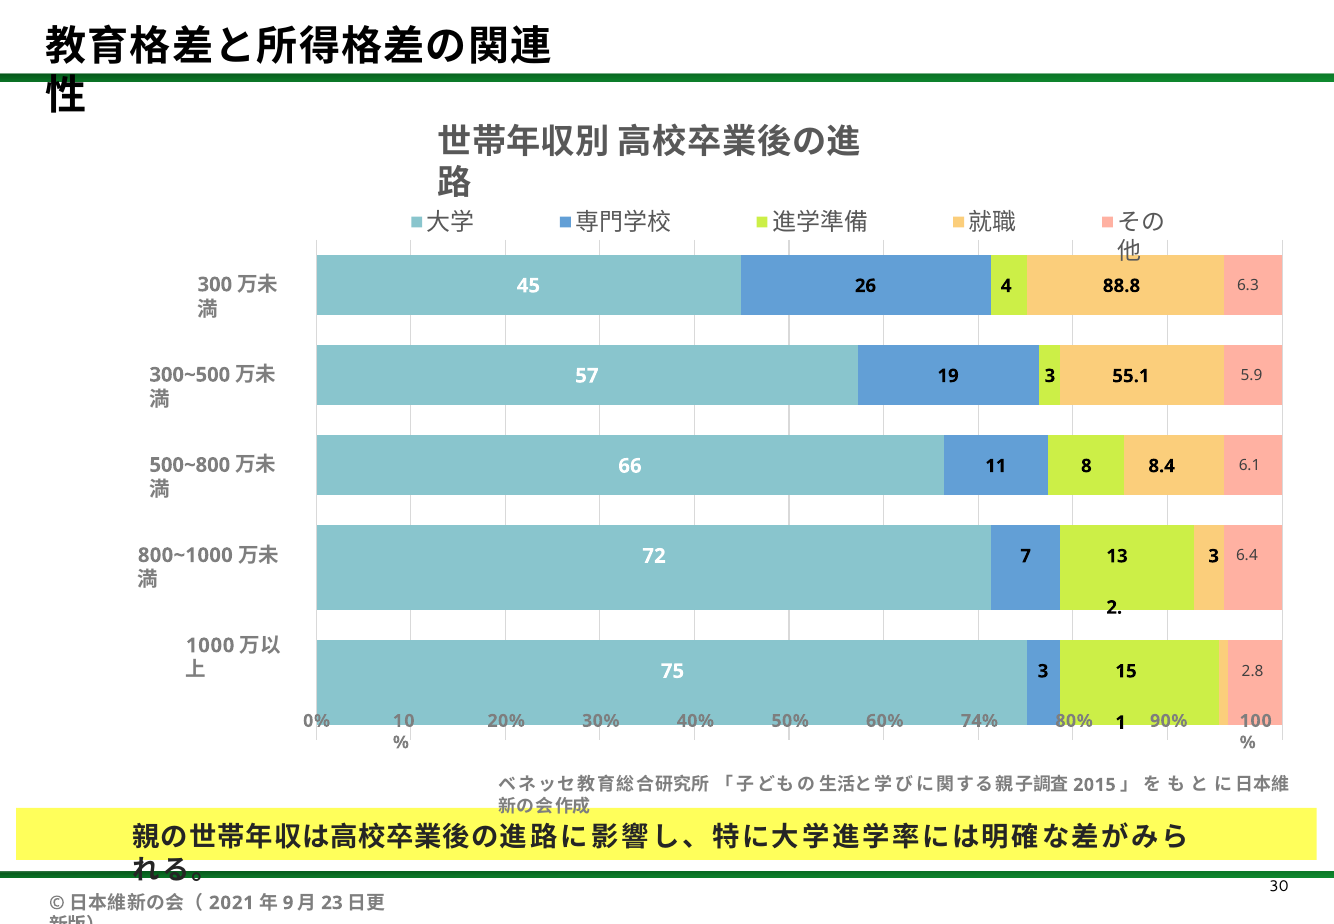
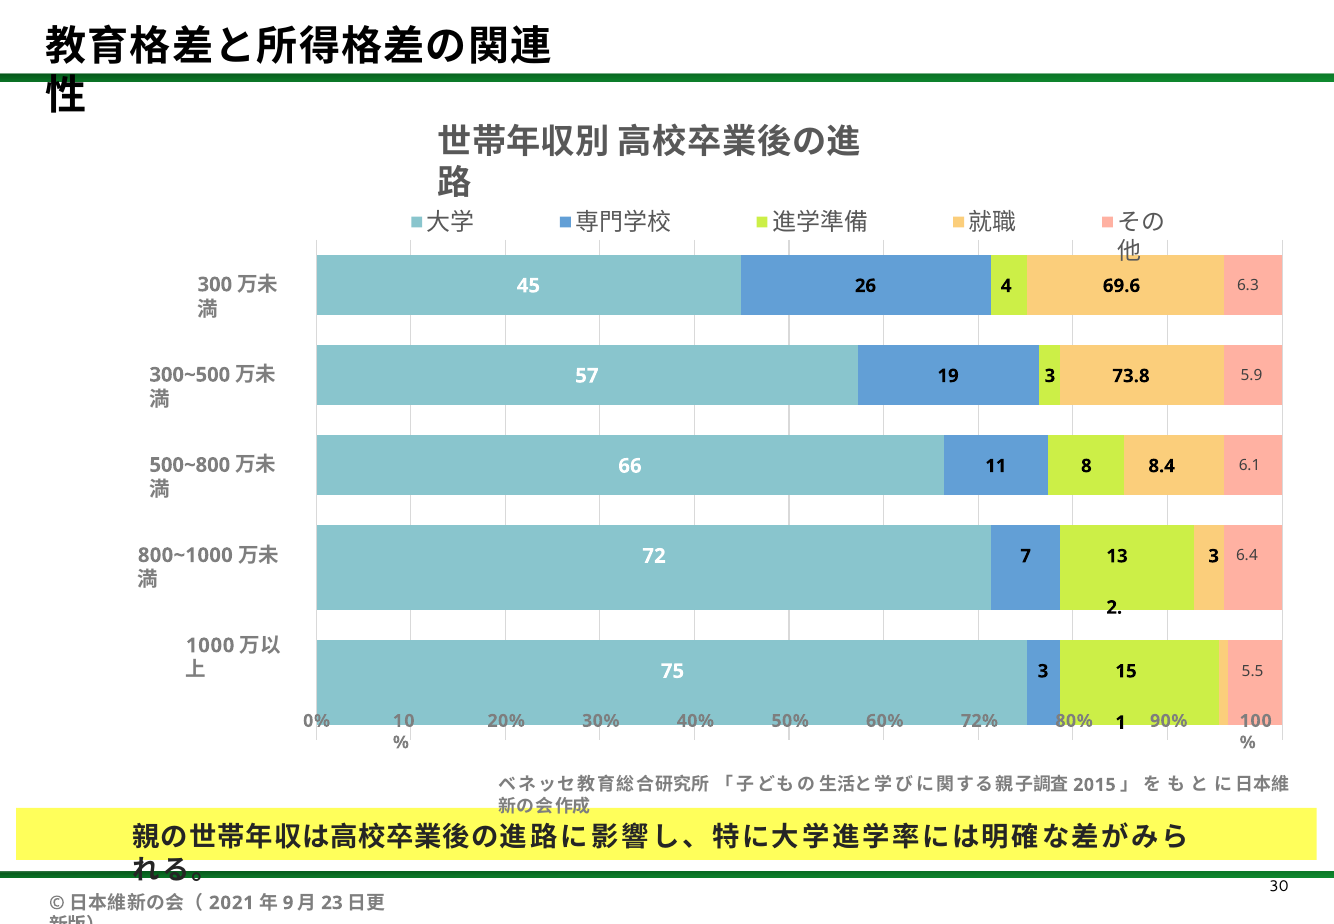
88.8: 88.8 -> 69.6
55.1: 55.1 -> 73.8
2.8: 2.8 -> 5.5
74%: 74% -> 72%
